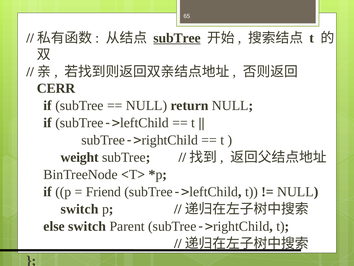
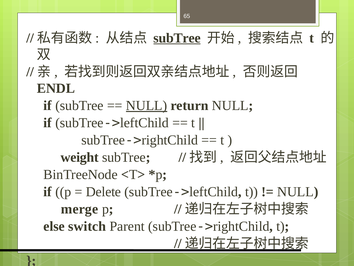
CERR: CERR -> ENDL
NULL at (147, 105) underline: none -> present
Friend: Friend -> Delete
switch at (80, 209): switch -> merge
